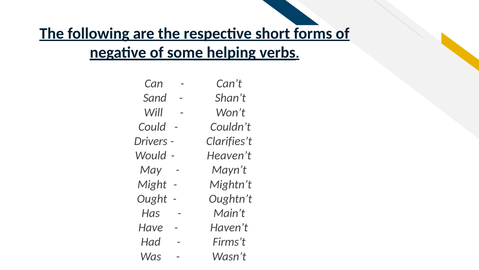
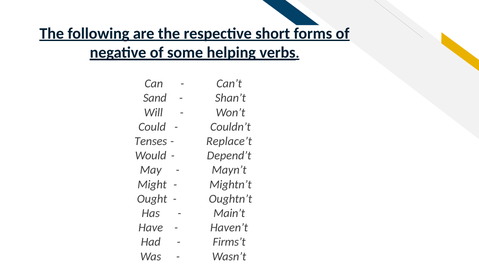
Drivers: Drivers -> Tenses
Clarifies’t: Clarifies’t -> Replace’t
Heaven’t: Heaven’t -> Depend’t
